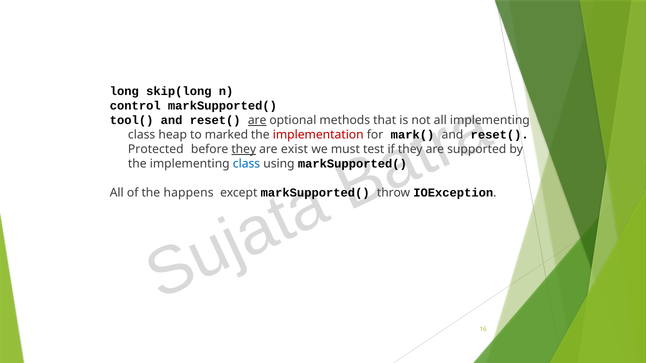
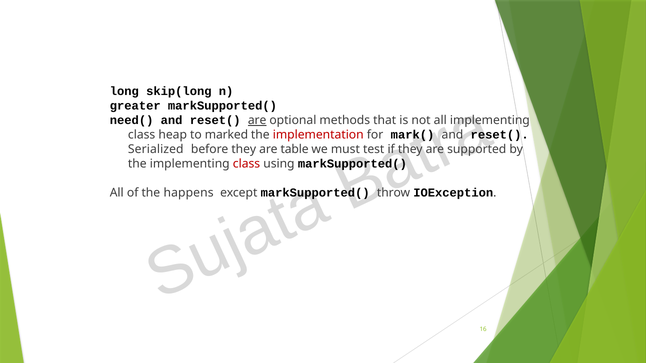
control: control -> greater
tool(: tool( -> need(
Protected: Protected -> Serialized
they at (244, 149) underline: present -> none
exist: exist -> table
class at (246, 164) colour: blue -> red
